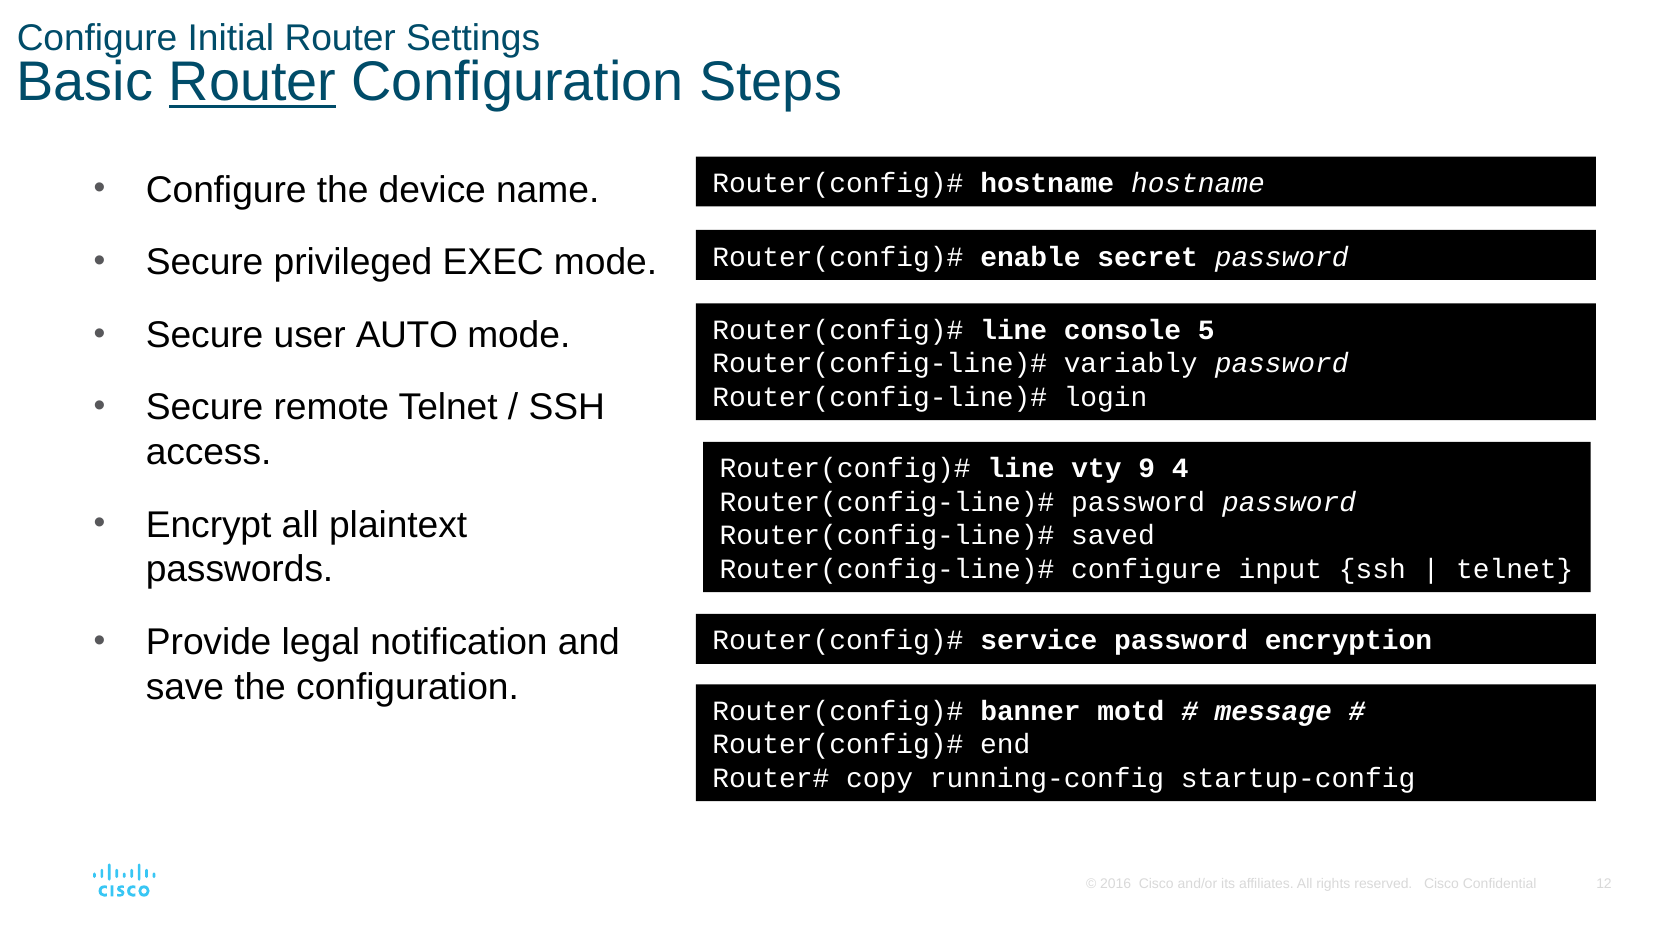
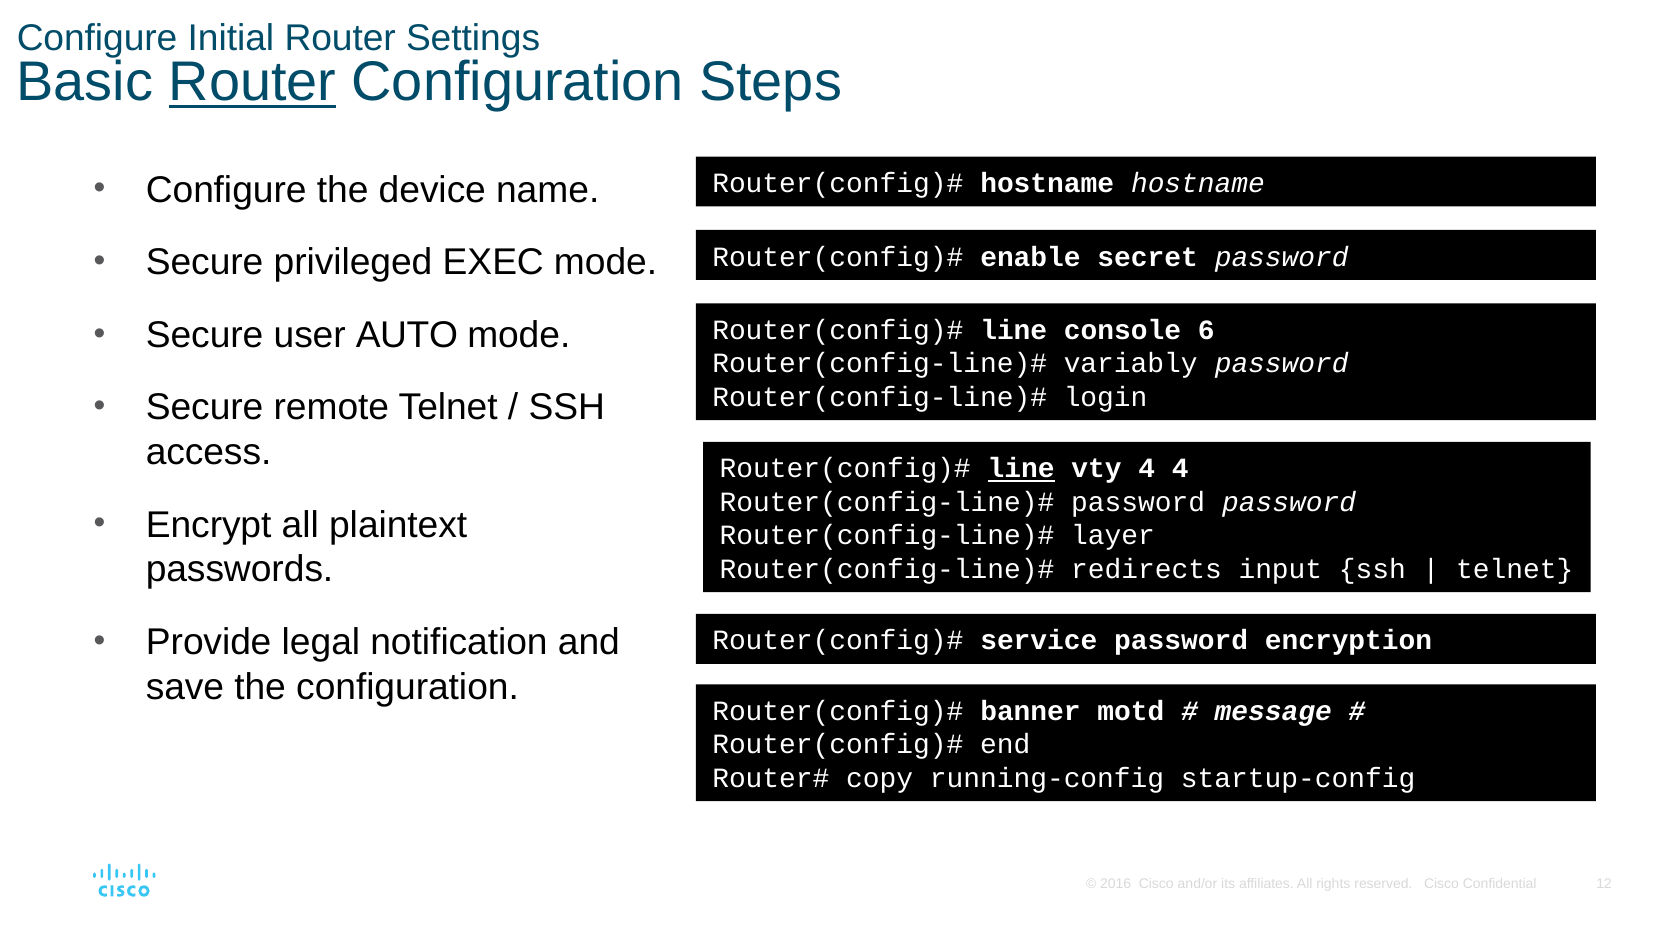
5: 5 -> 6
line at (1021, 469) underline: none -> present
vty 9: 9 -> 4
saved: saved -> layer
configure at (1146, 569): configure -> redirects
